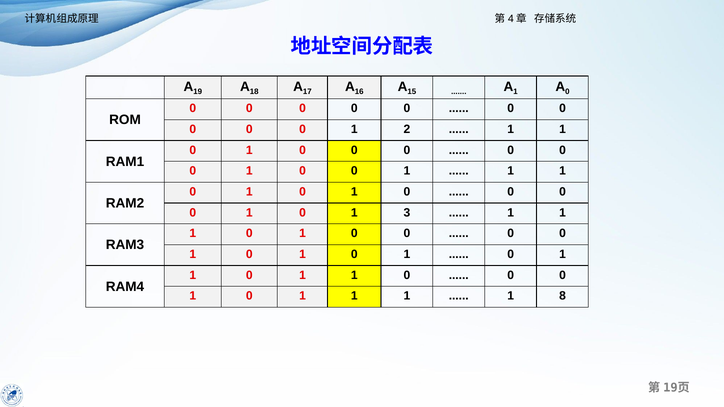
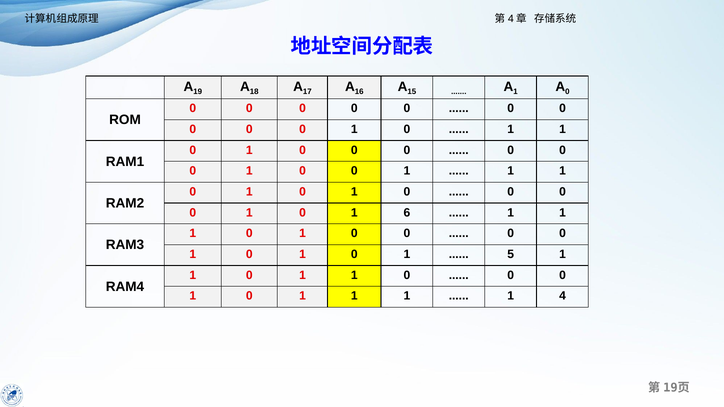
2 at (407, 129): 2 -> 0
3: 3 -> 6
0 at (511, 254): 0 -> 5
8: 8 -> 4
